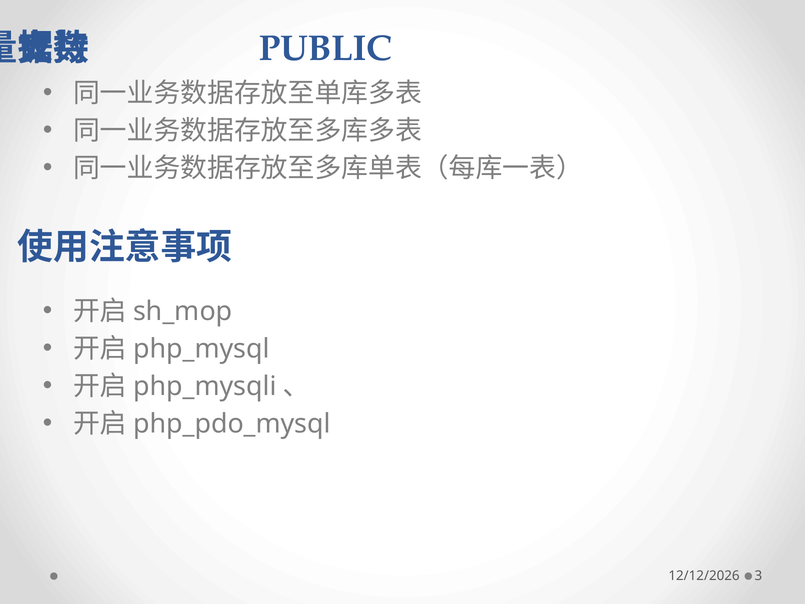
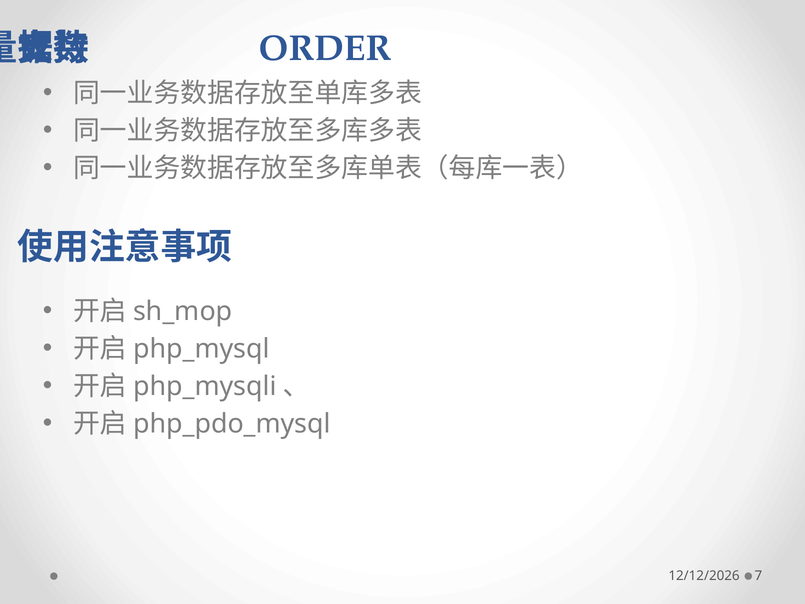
PUBLIC: PUBLIC -> ORDER
3: 3 -> 7
